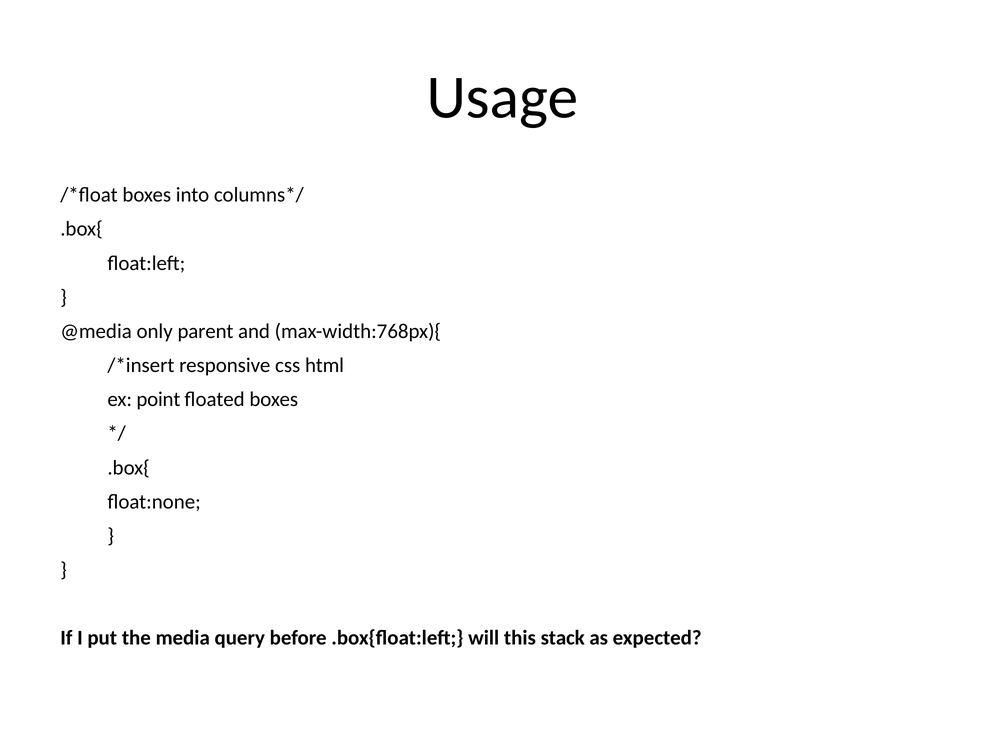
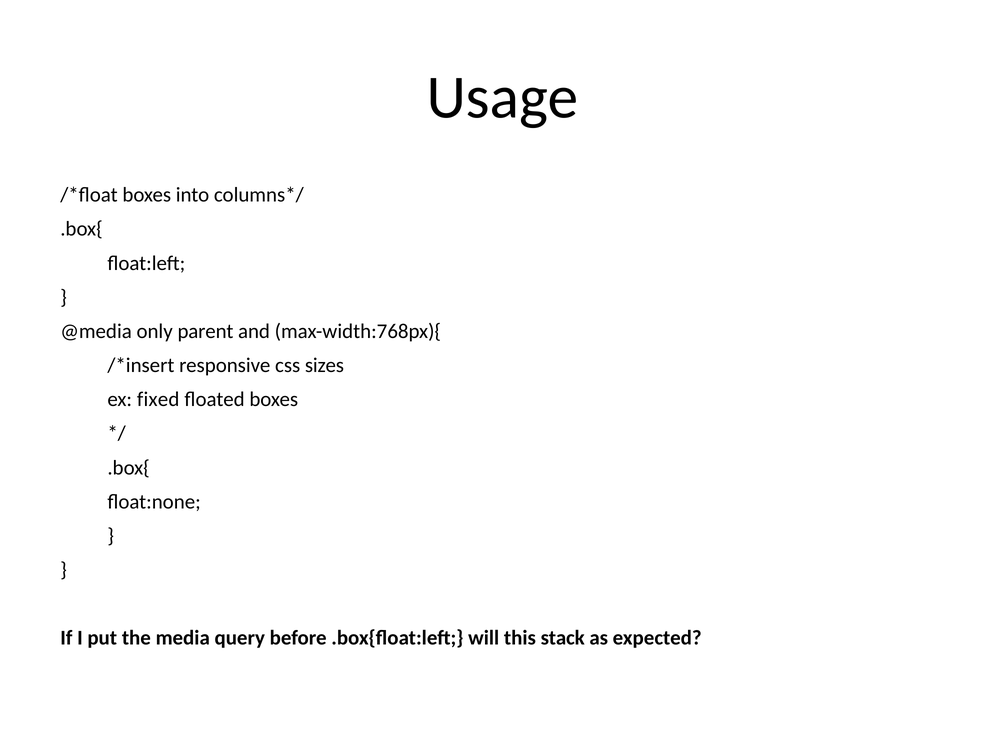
html: html -> sizes
point: point -> fixed
